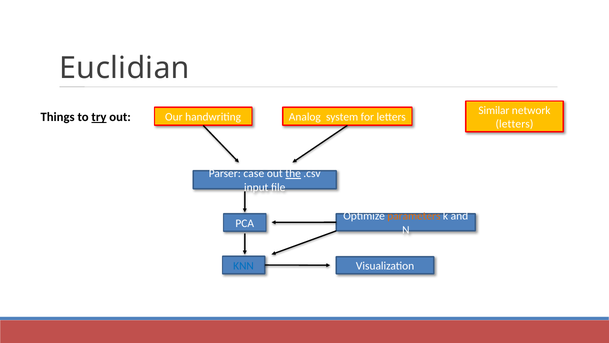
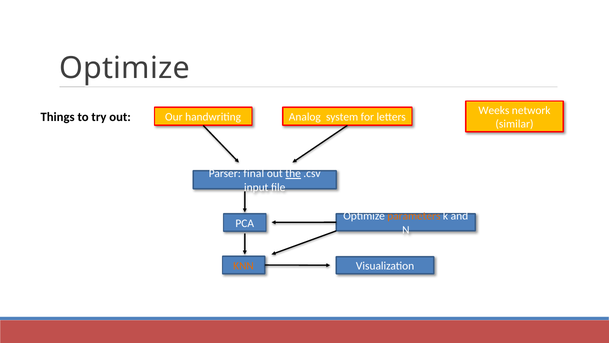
Euclidian at (124, 68): Euclidian -> Optimize
Similar: Similar -> Weeks
try underline: present -> none
letters at (514, 124): letters -> similar
case: case -> final
KNN colour: blue -> orange
